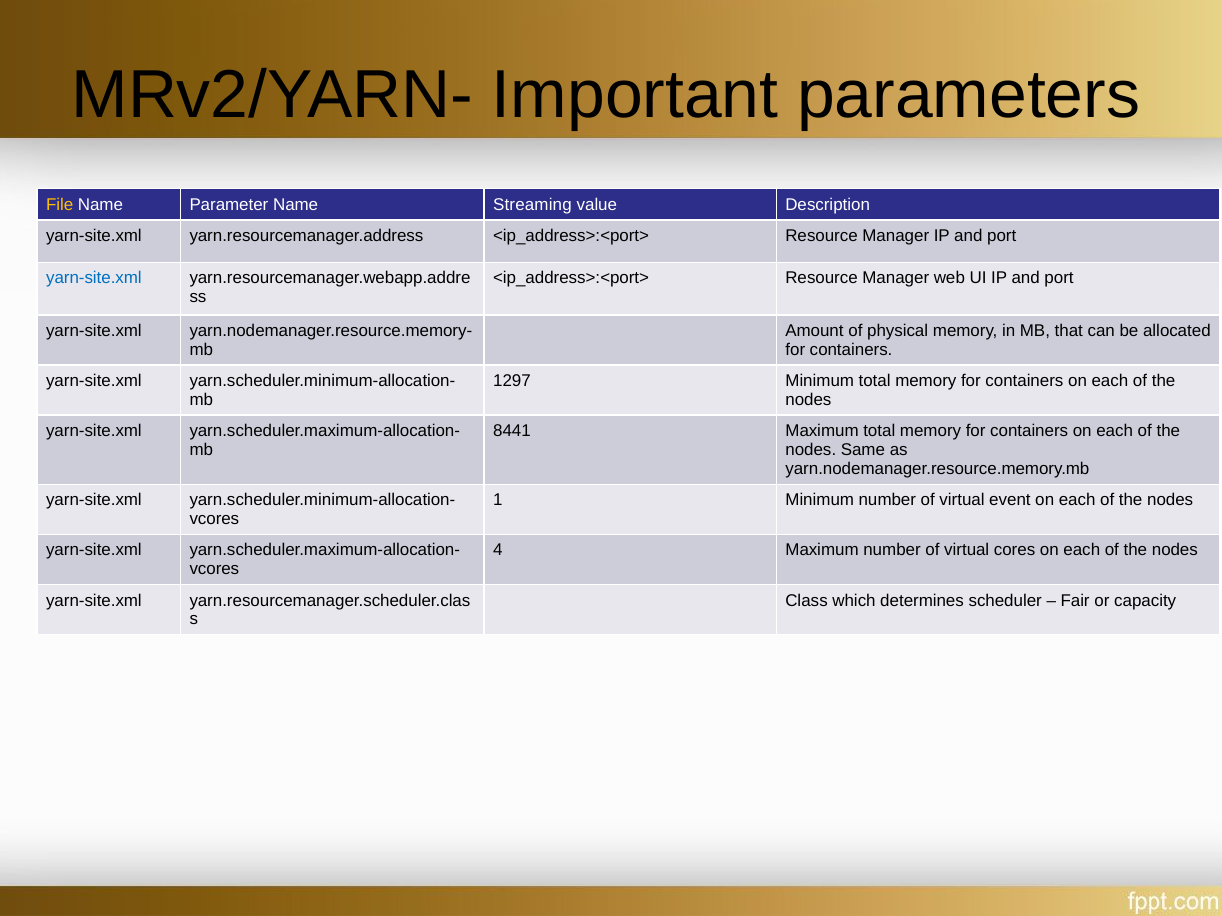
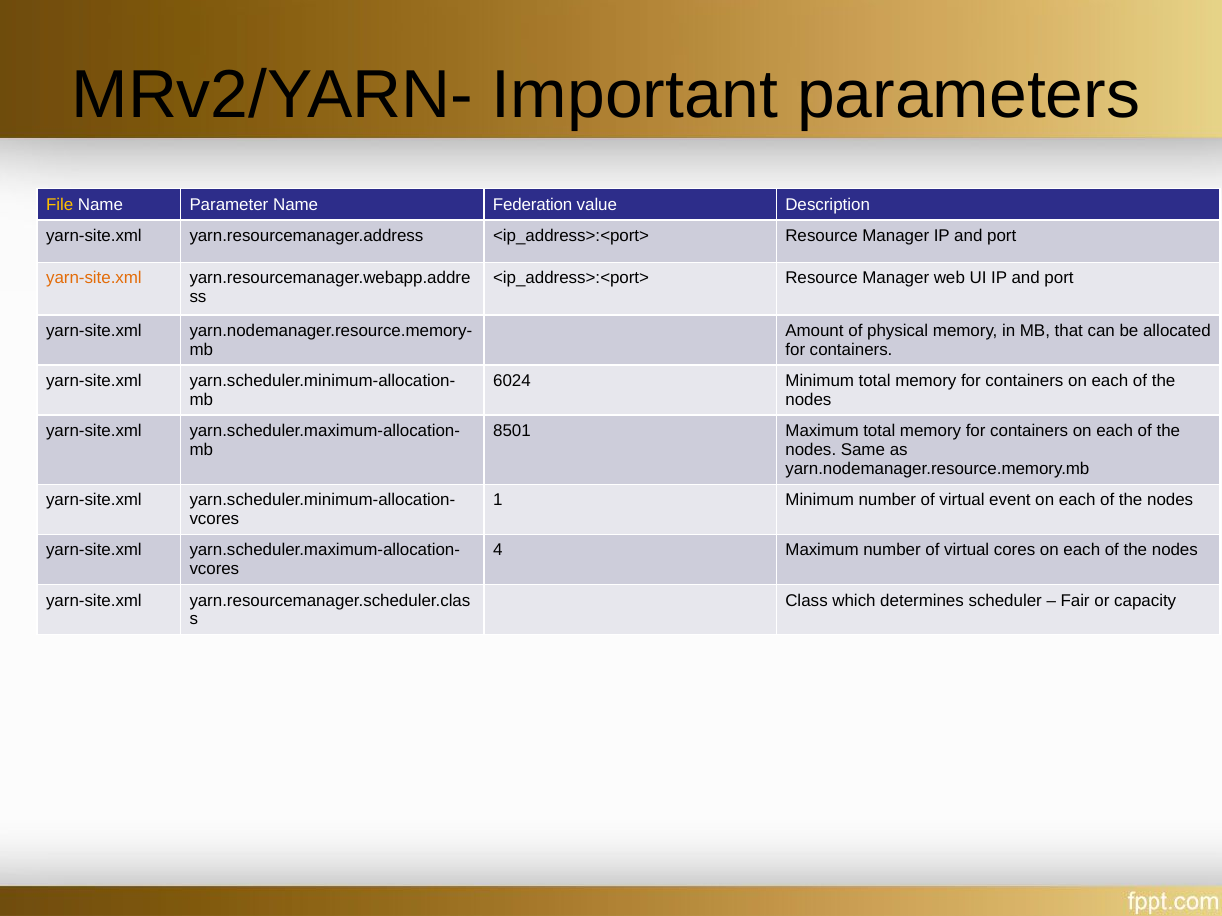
Streaming: Streaming -> Federation
yarn-site.xml at (94, 278) colour: blue -> orange
1297: 1297 -> 6024
8441: 8441 -> 8501
